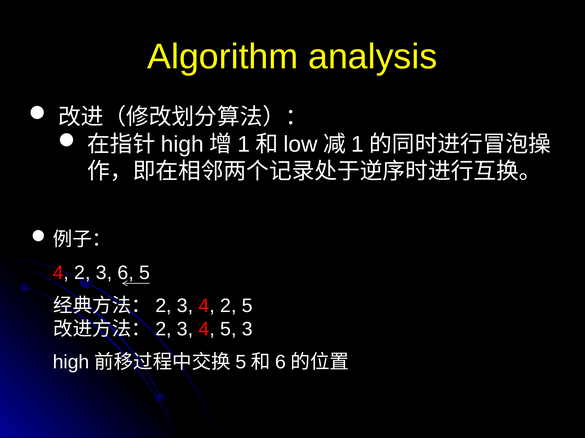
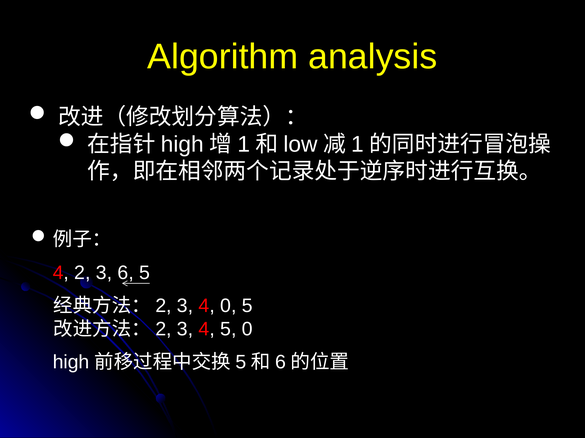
3 4 2: 2 -> 0
5 3: 3 -> 0
